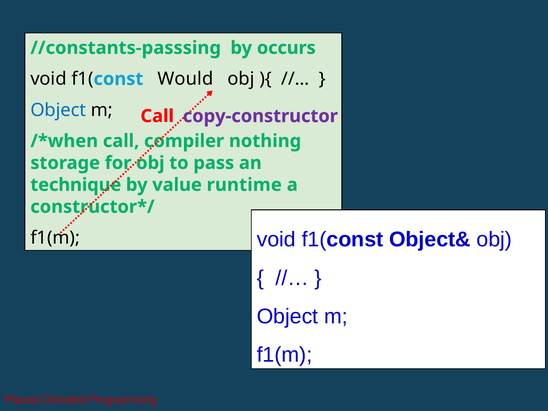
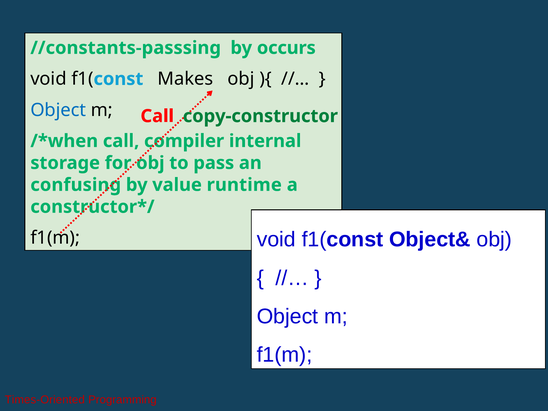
Would: Would -> Makes
copy-constructor colour: purple -> green
nothing: nothing -> internal
technique: technique -> confusing
Placed-Oriented: Placed-Oriented -> Times-Oriented
